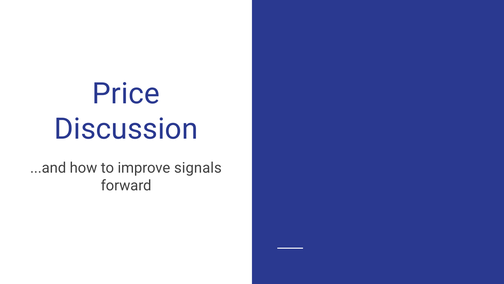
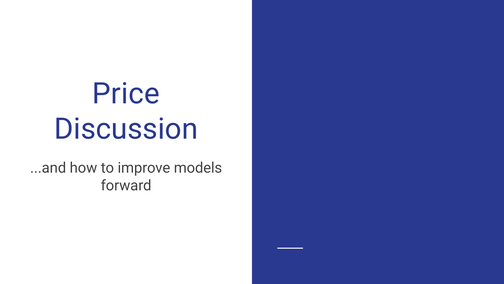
signals: signals -> models
